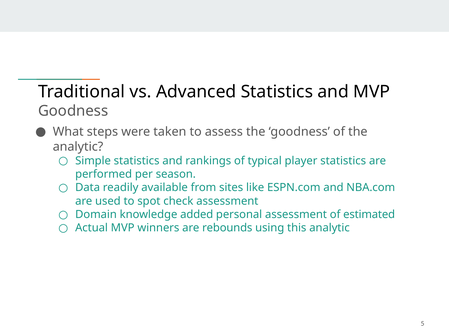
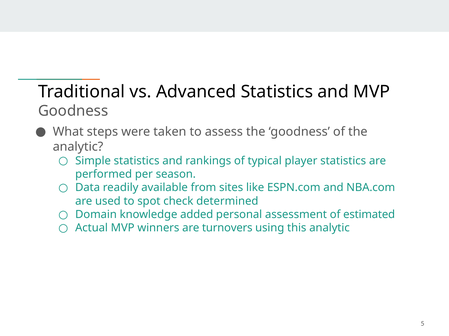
check assessment: assessment -> determined
rebounds: rebounds -> turnovers
